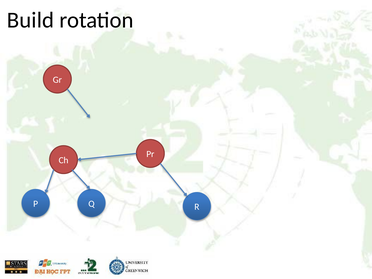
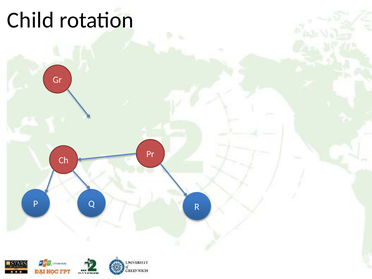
Build: Build -> Child
